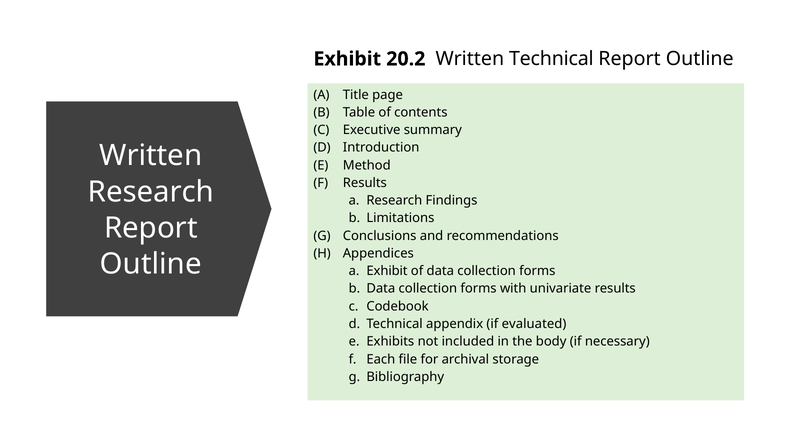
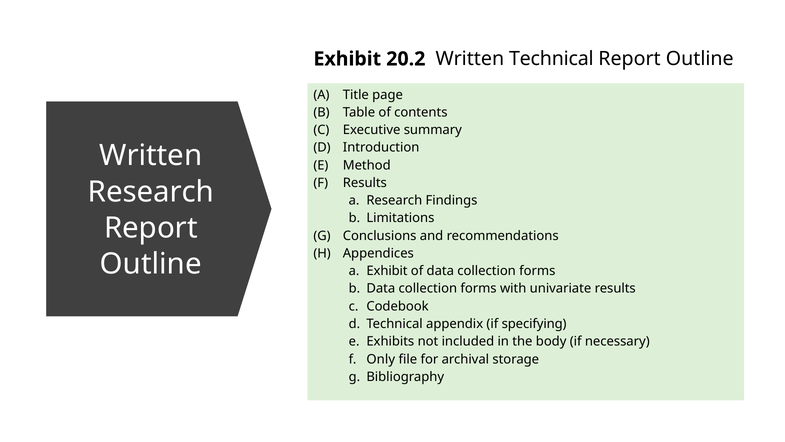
evaluated: evaluated -> specifying
Each: Each -> Only
